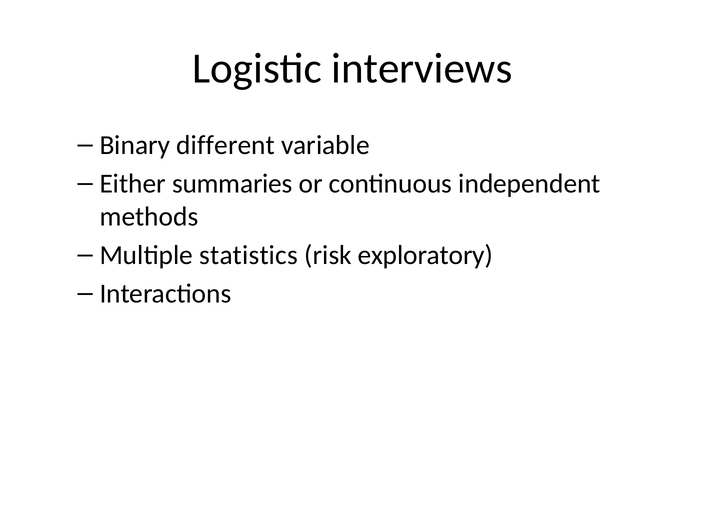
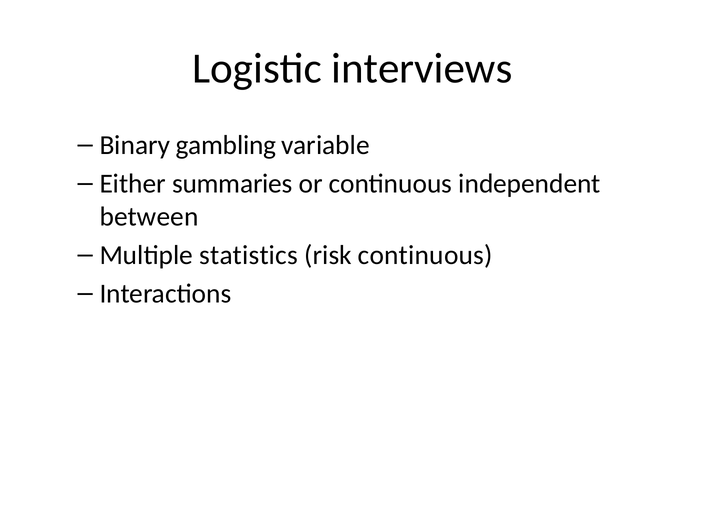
different: different -> gambling
methods: methods -> between
risk exploratory: exploratory -> continuous
